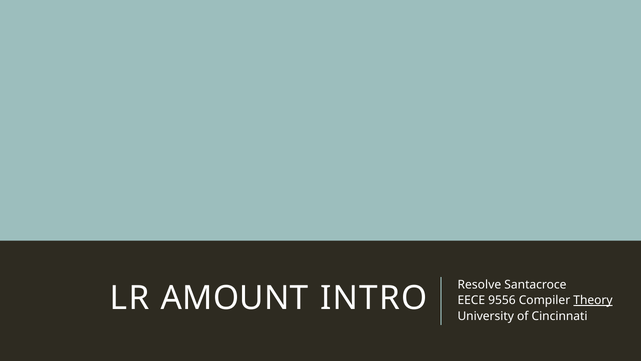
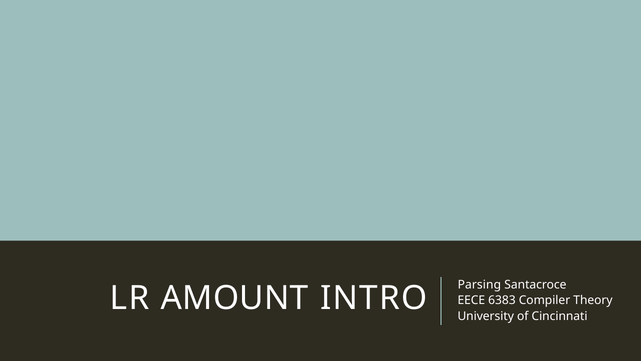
Resolve: Resolve -> Parsing
9556: 9556 -> 6383
Theory underline: present -> none
